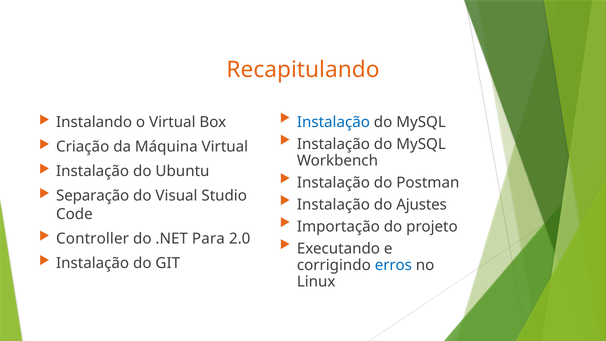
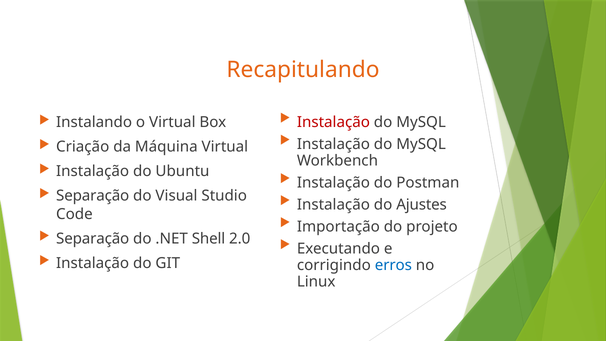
Instalação at (333, 122) colour: blue -> red
Controller at (93, 239): Controller -> Separação
Para: Para -> Shell
